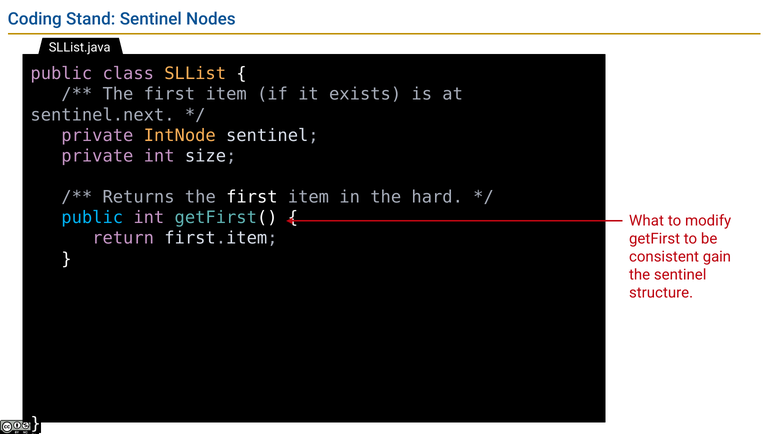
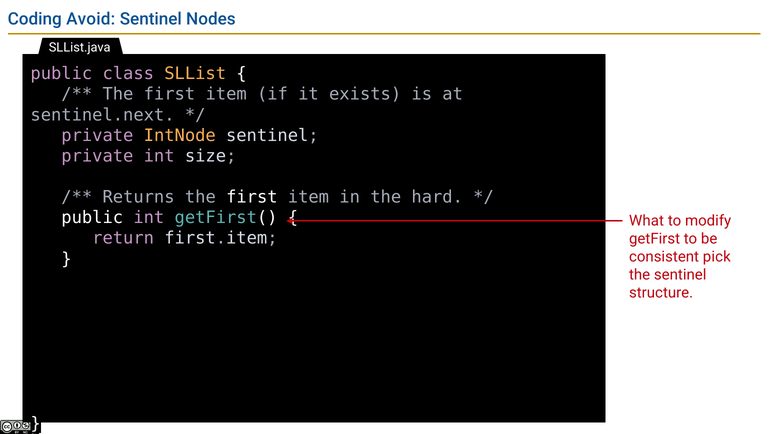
Stand: Stand -> Avoid
public at (92, 218) colour: light blue -> white
gain: gain -> pick
